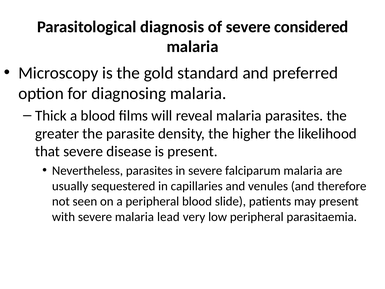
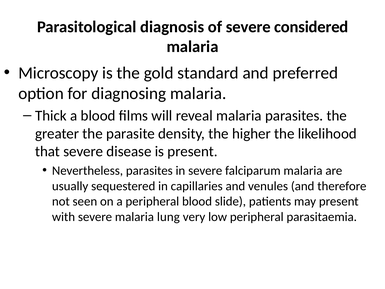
lead: lead -> lung
